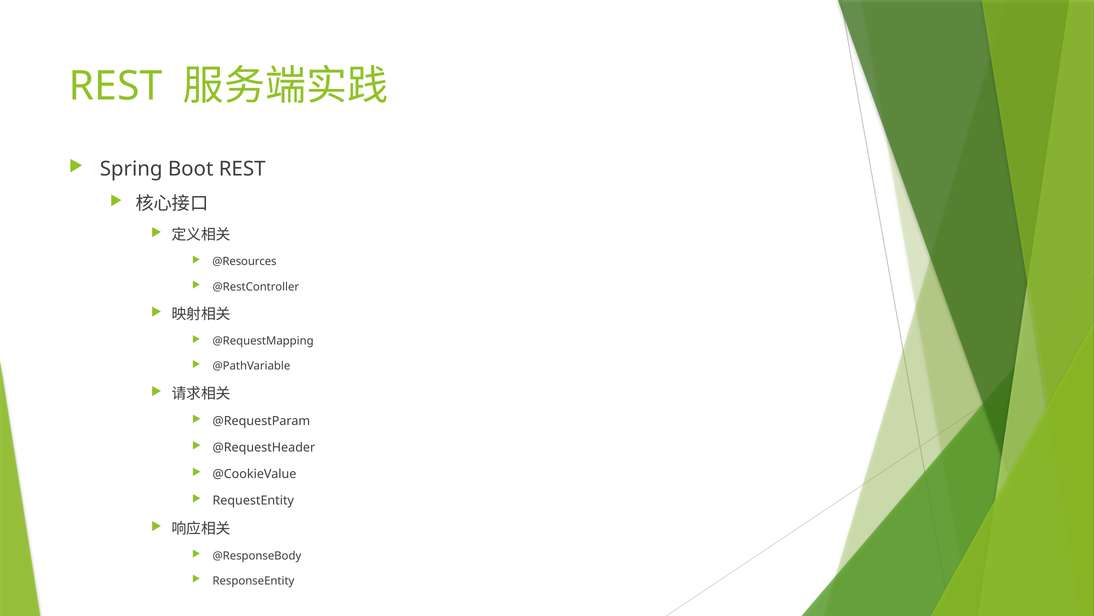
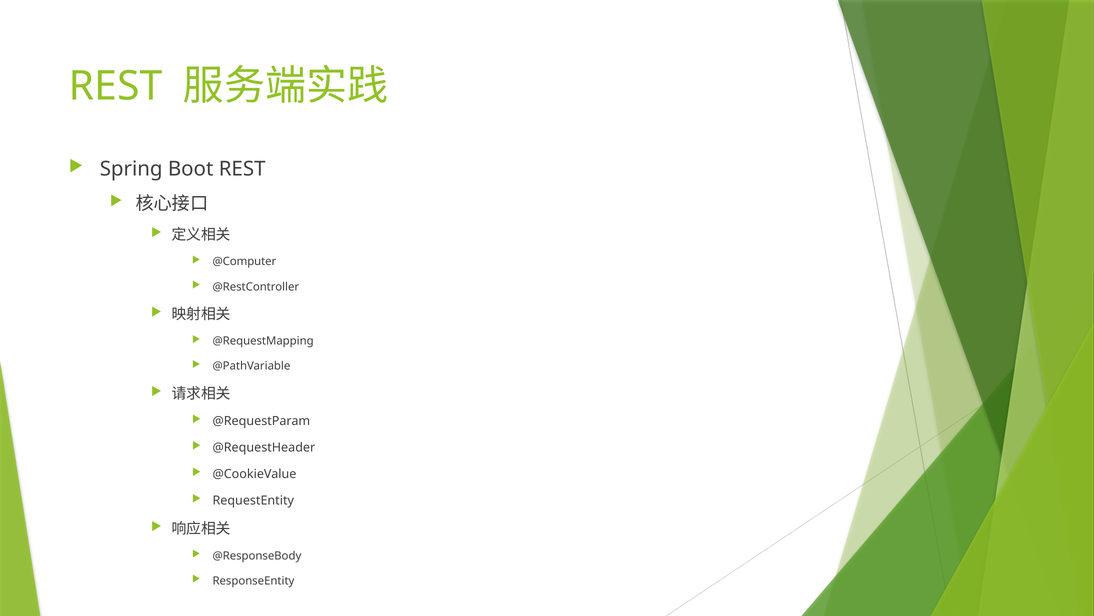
@Resources: @Resources -> @Computer
